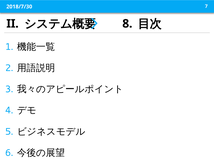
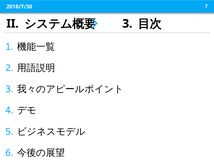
8 at (127, 24): 8 -> 3
